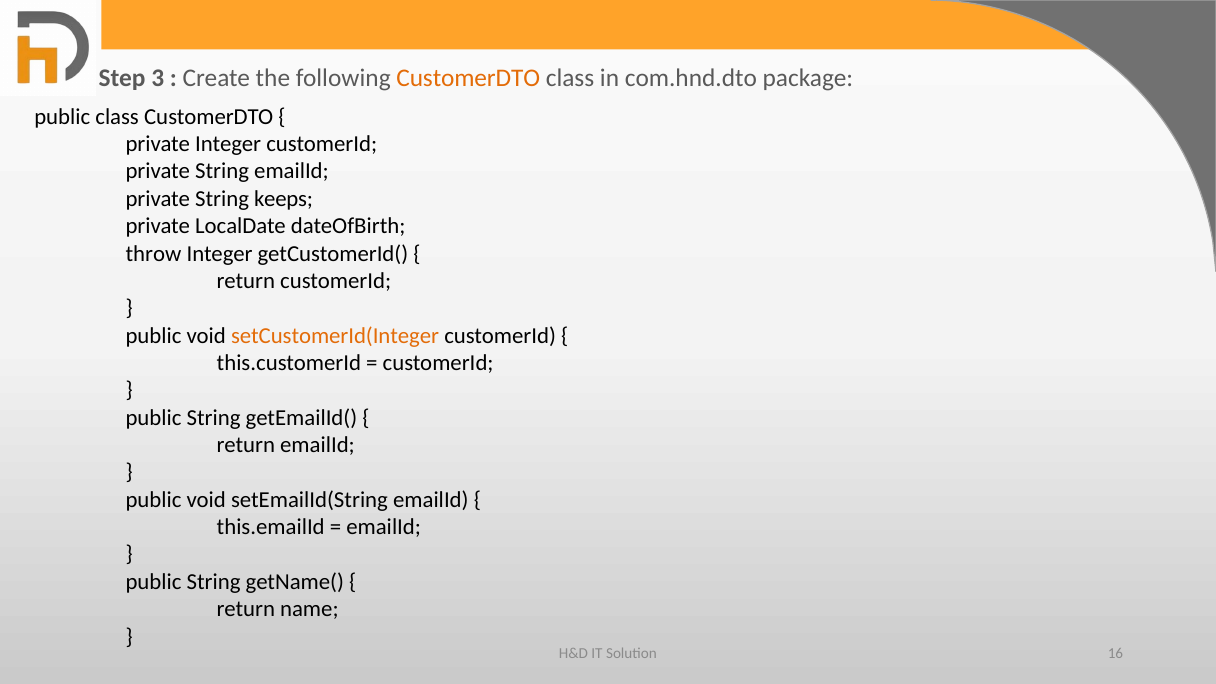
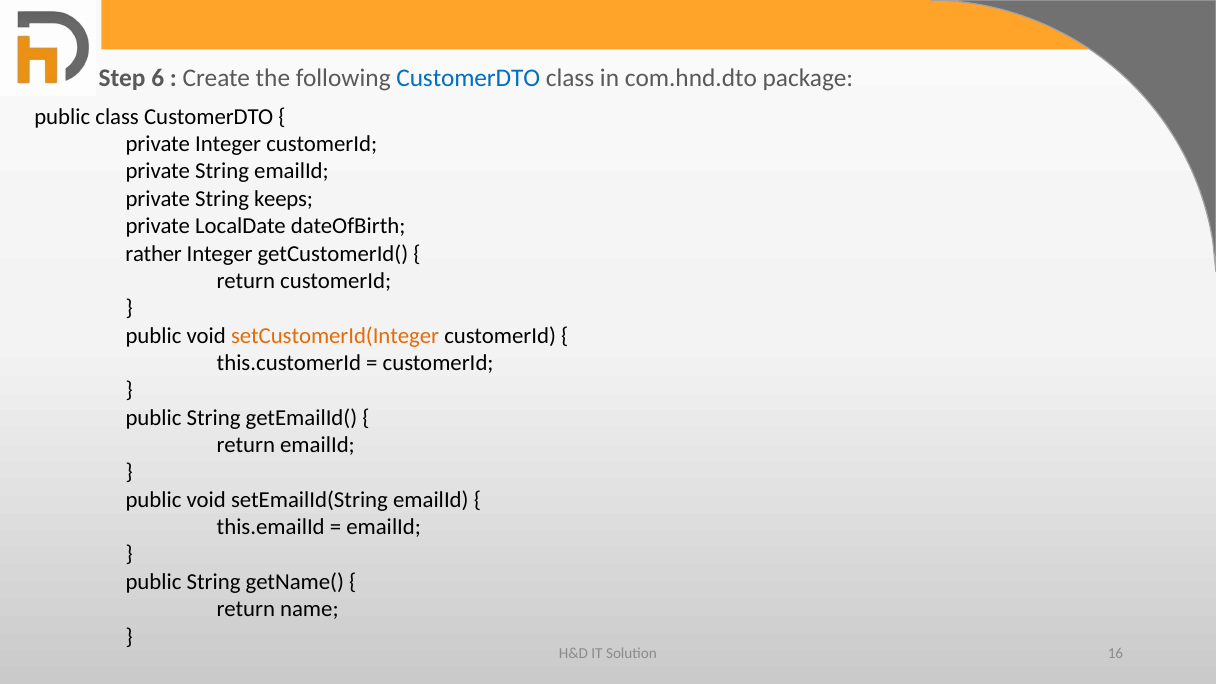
3: 3 -> 6
CustomerDTO at (468, 79) colour: orange -> blue
throw: throw -> rather
